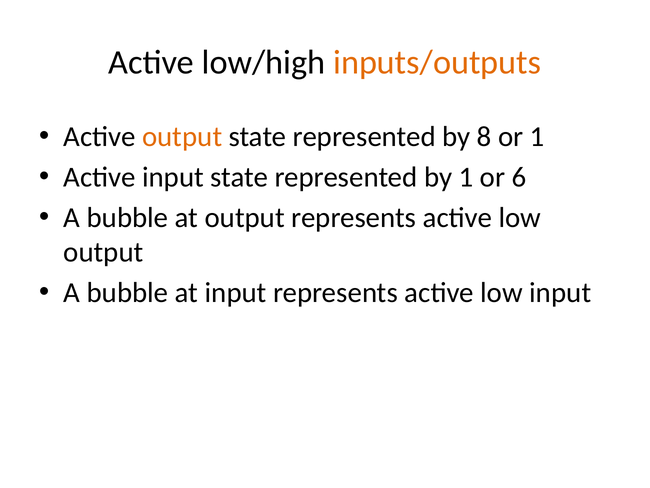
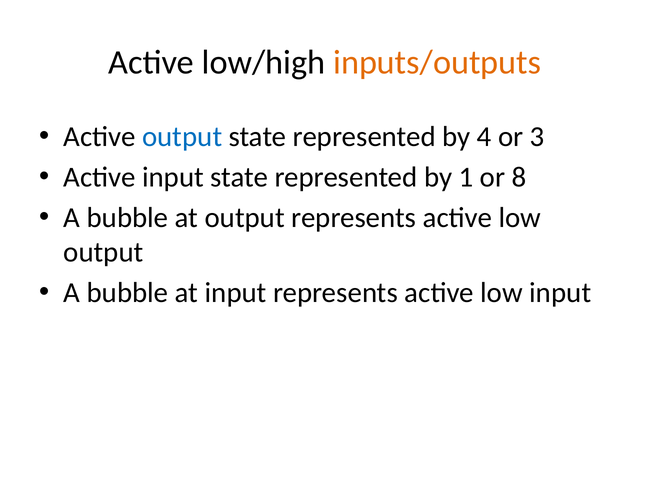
output at (182, 136) colour: orange -> blue
8: 8 -> 4
or 1: 1 -> 3
6: 6 -> 8
